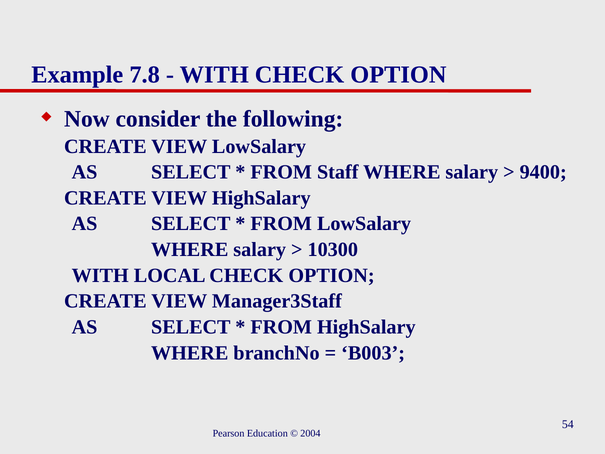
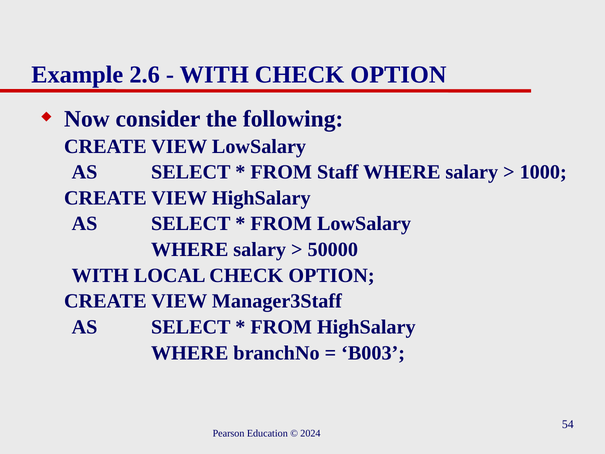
7.8: 7.8 -> 2.6
9400: 9400 -> 1000
10300: 10300 -> 50000
2004: 2004 -> 2024
